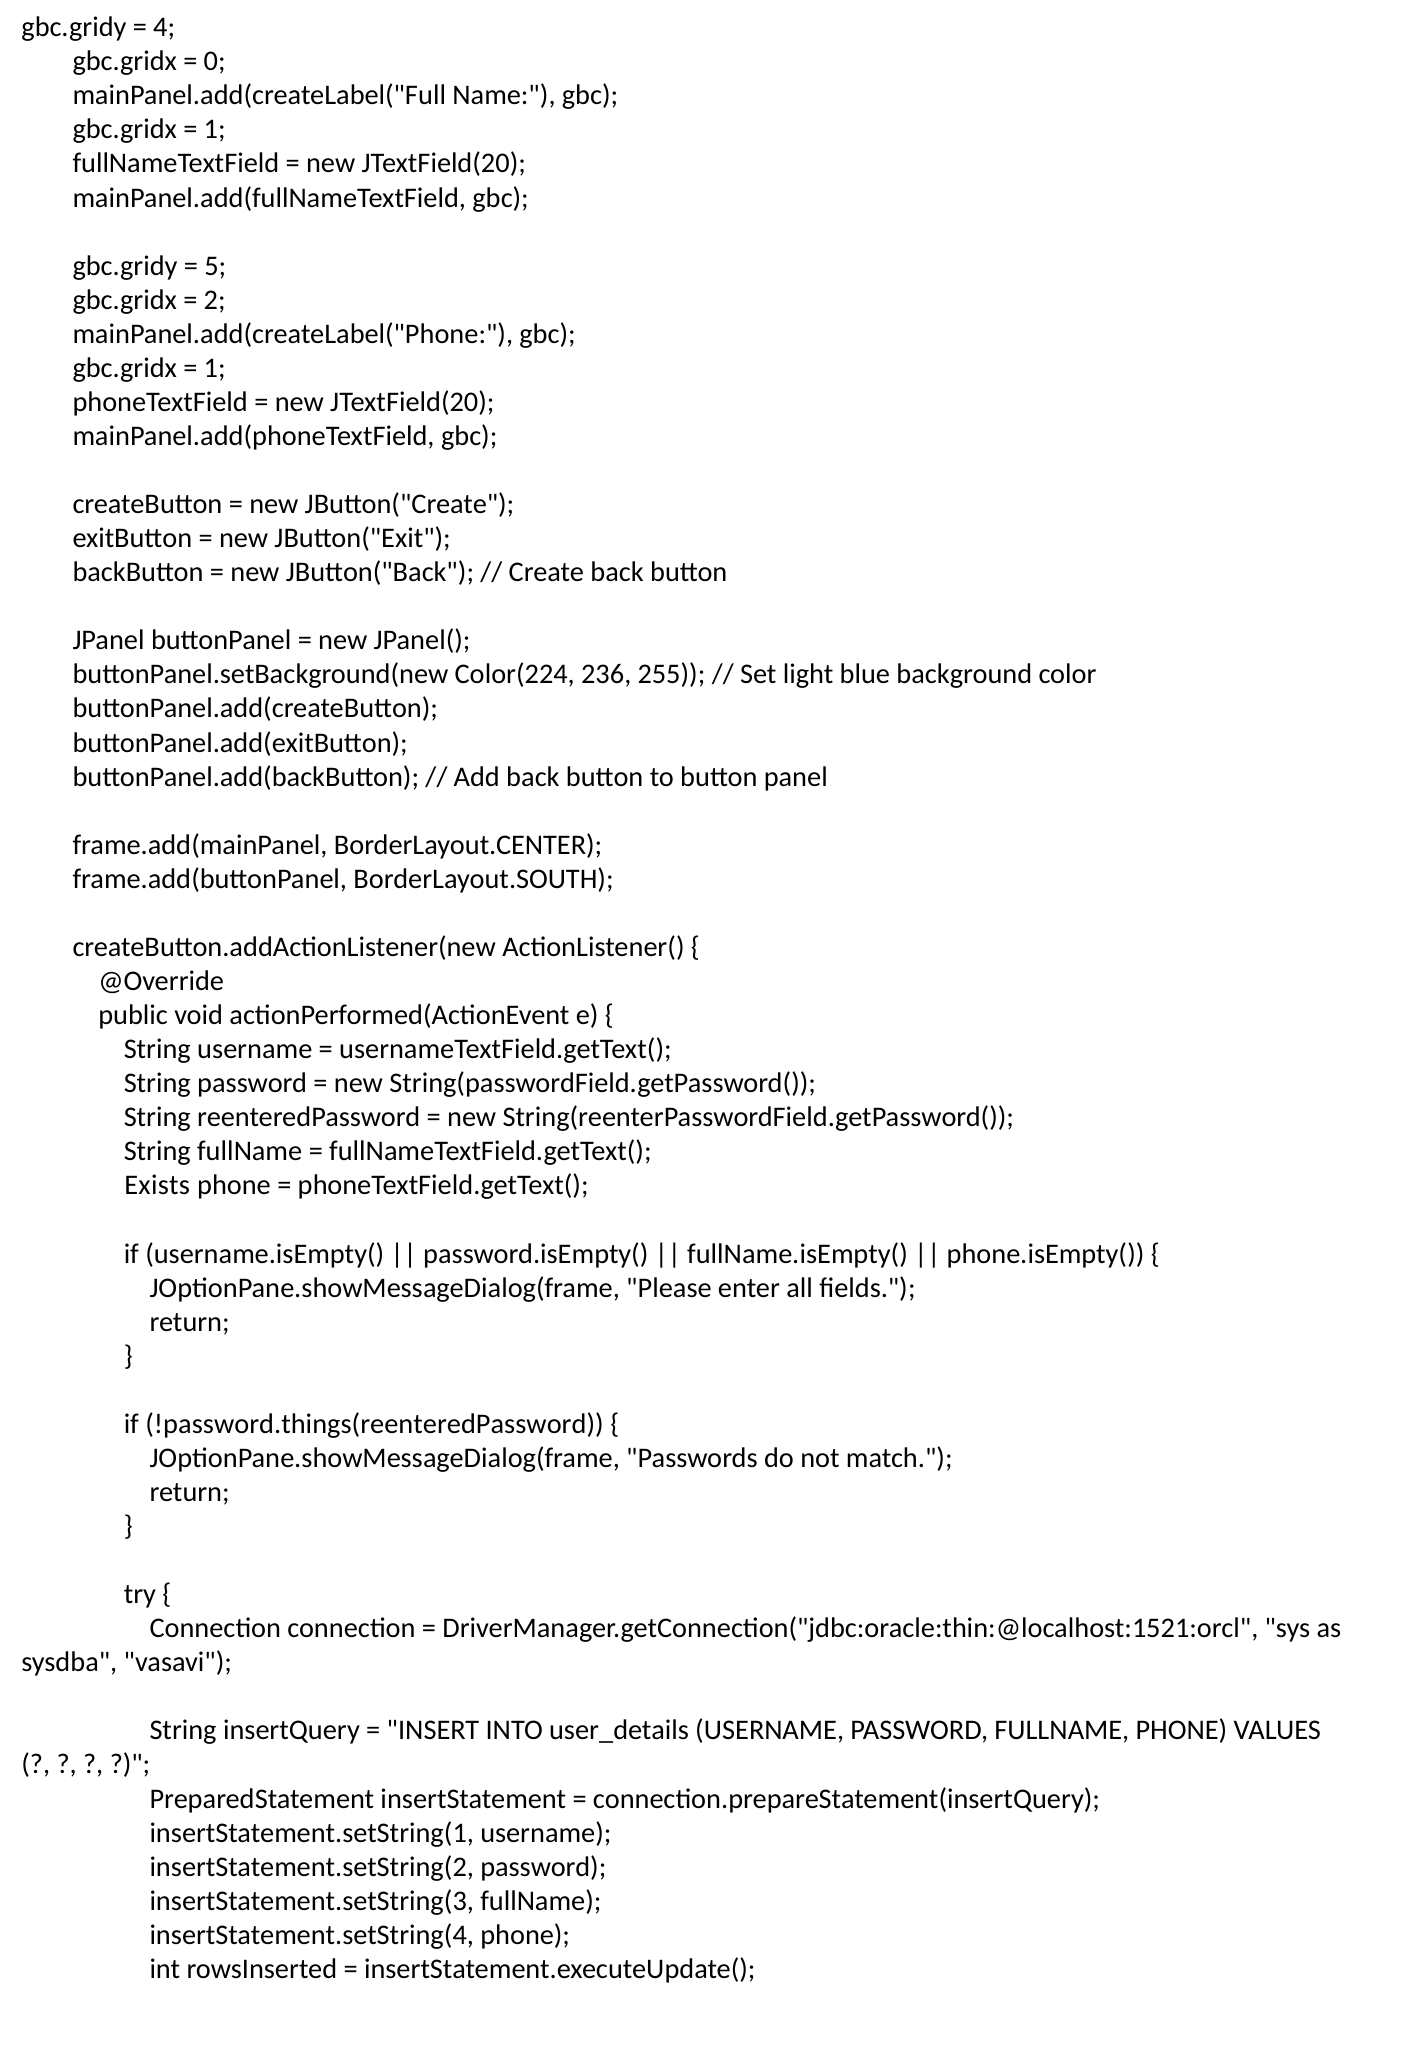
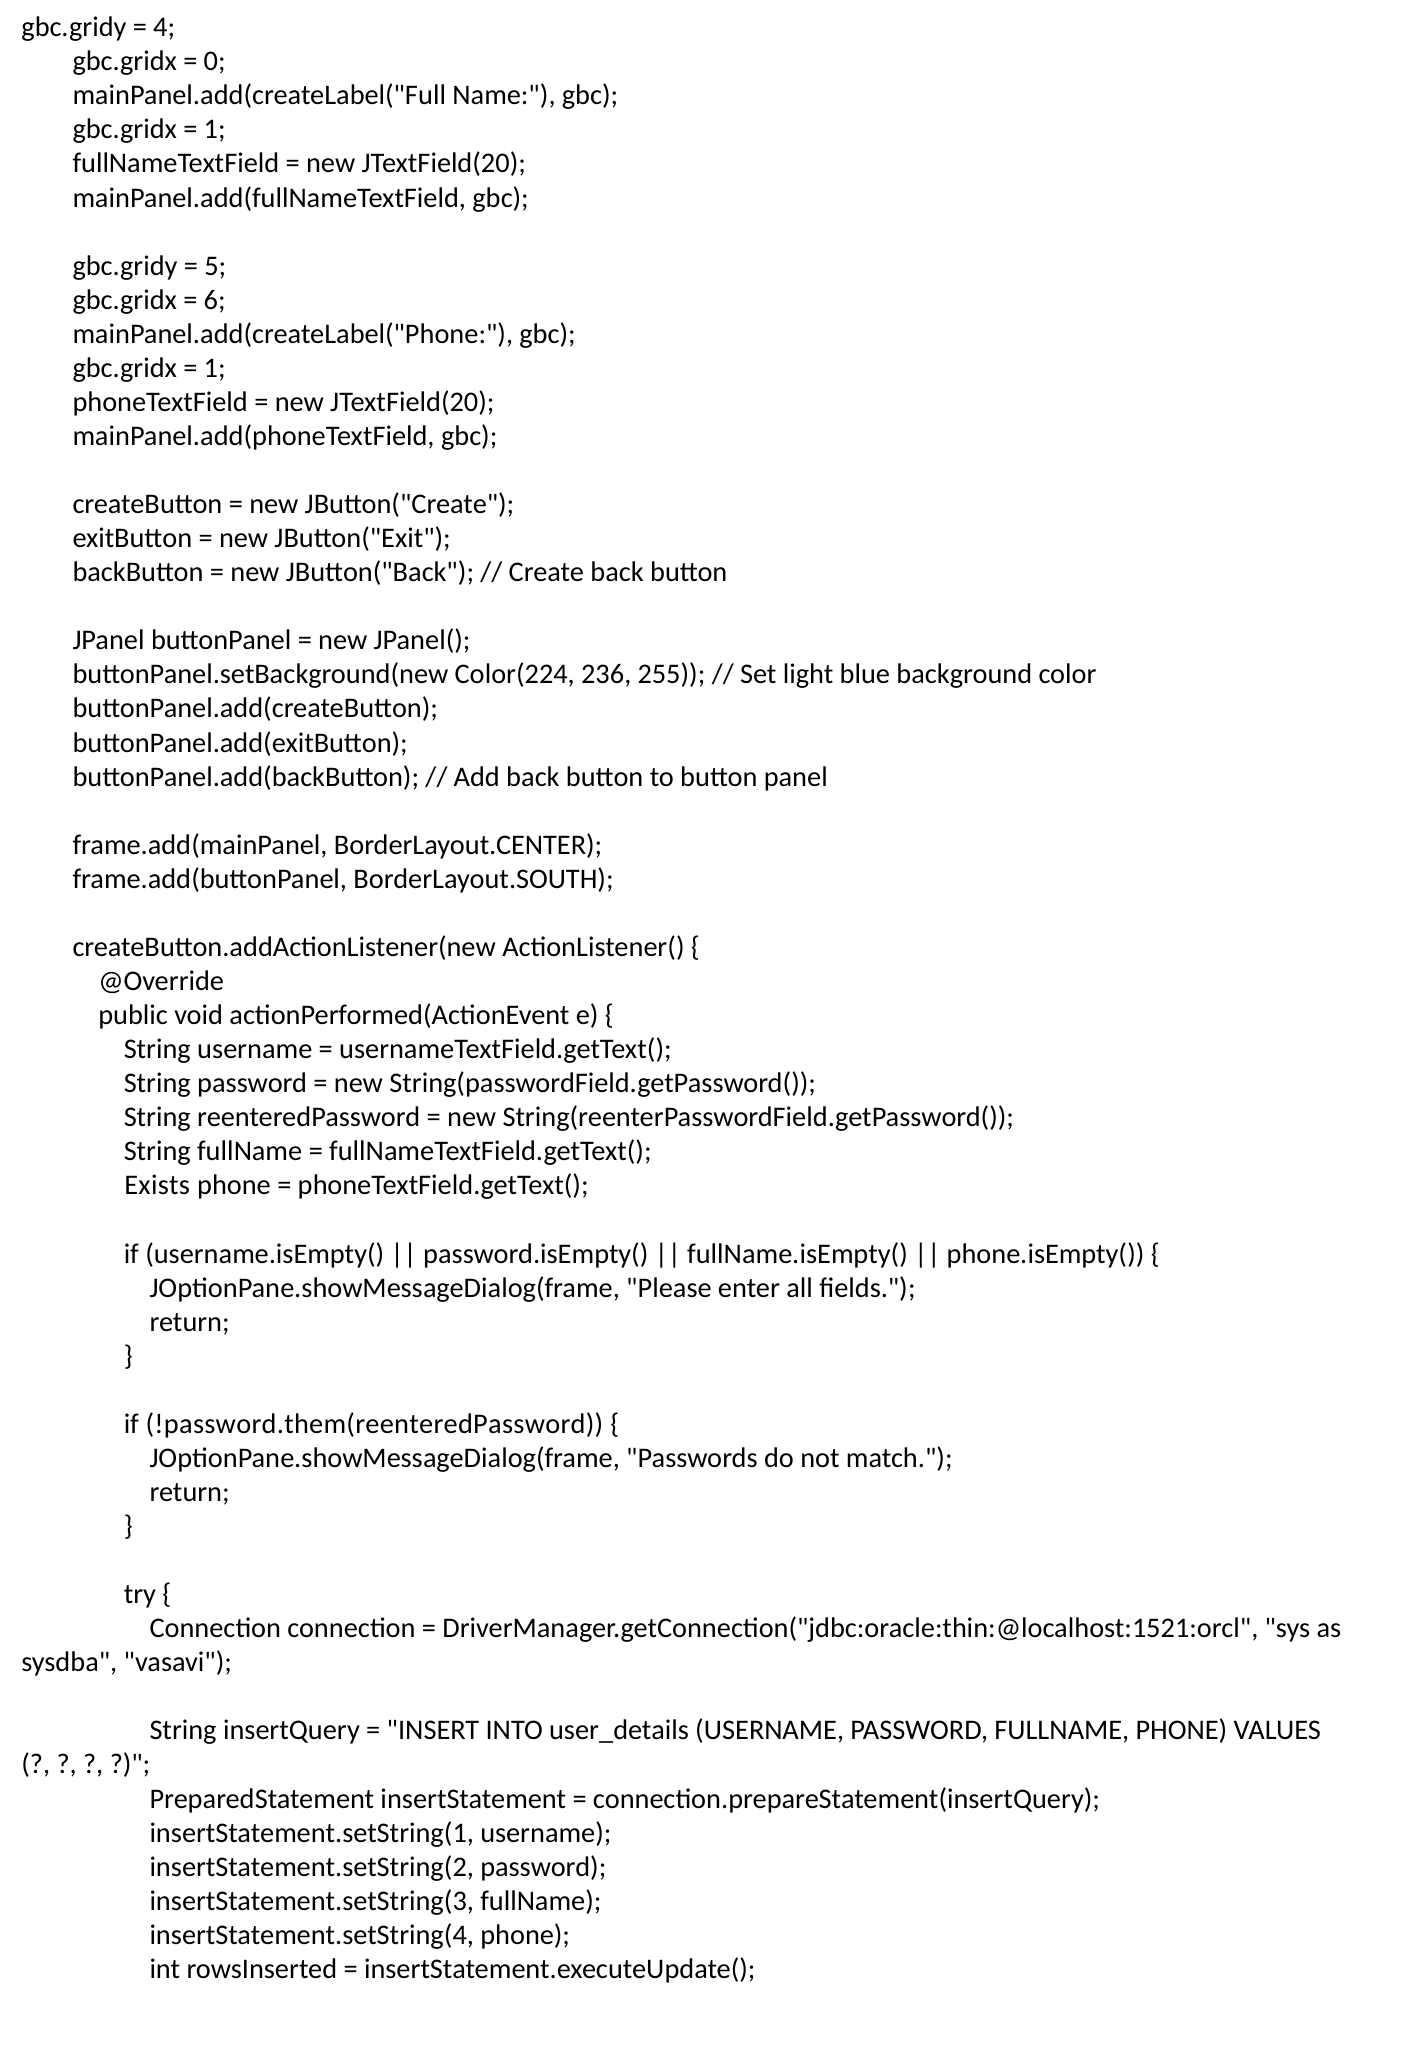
2: 2 -> 6
!password.things(reenteredPassword: !password.things(reenteredPassword -> !password.them(reenteredPassword
